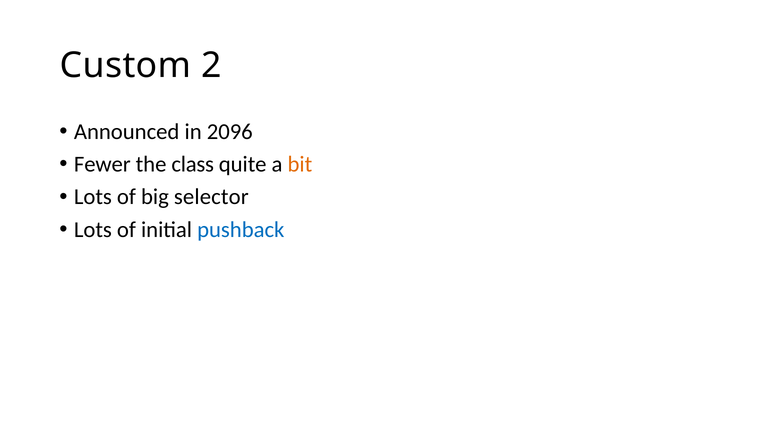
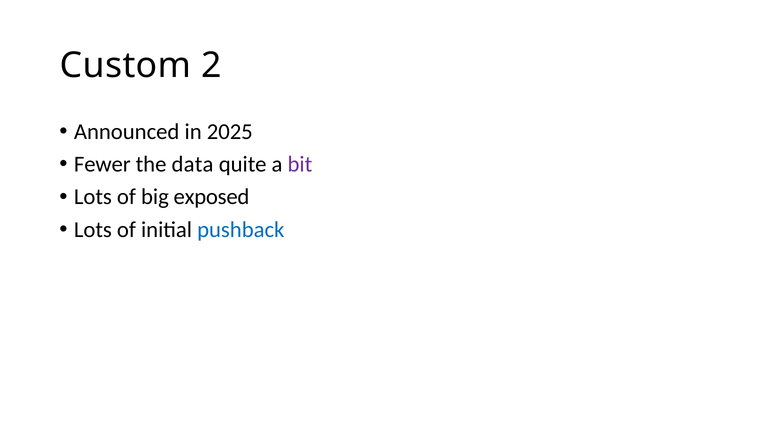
2096: 2096 -> 2025
class: class -> data
bit colour: orange -> purple
selector: selector -> exposed
